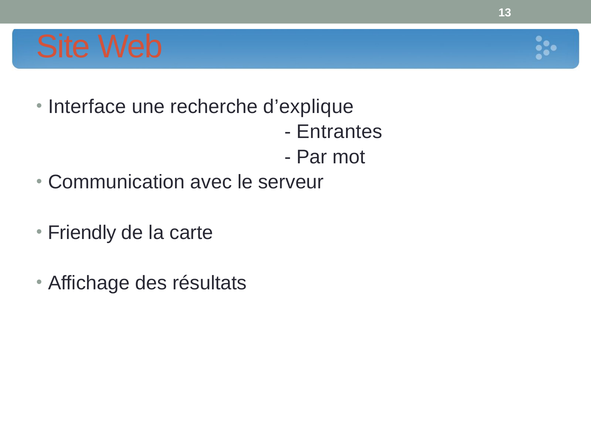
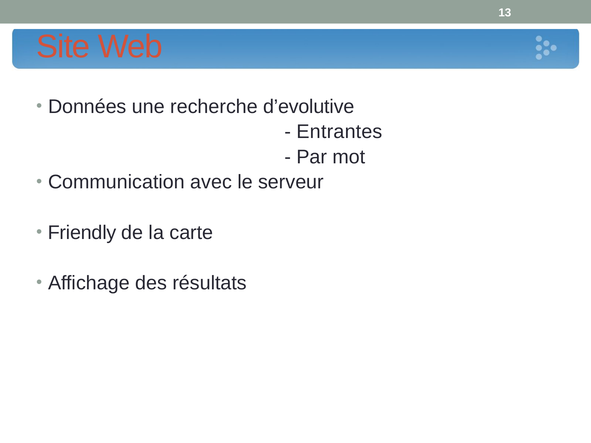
Interface: Interface -> Données
d’explique: d’explique -> d’evolutive
